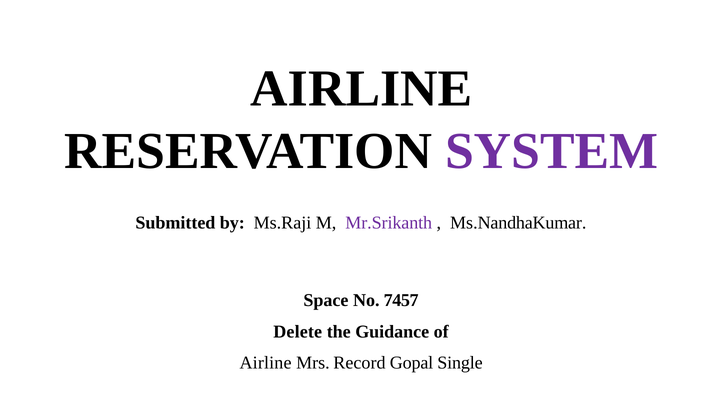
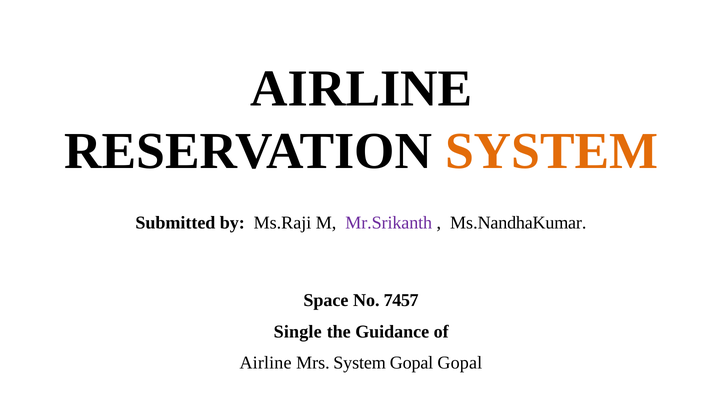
SYSTEM at (552, 151) colour: purple -> orange
Delete: Delete -> Single
Mrs Record: Record -> System
Gopal Single: Single -> Gopal
